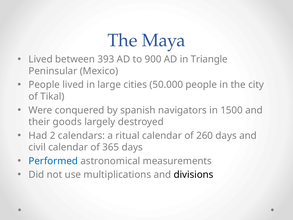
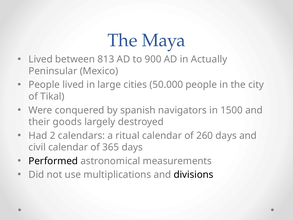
393: 393 -> 813
Triangle: Triangle -> Actually
Performed colour: blue -> black
